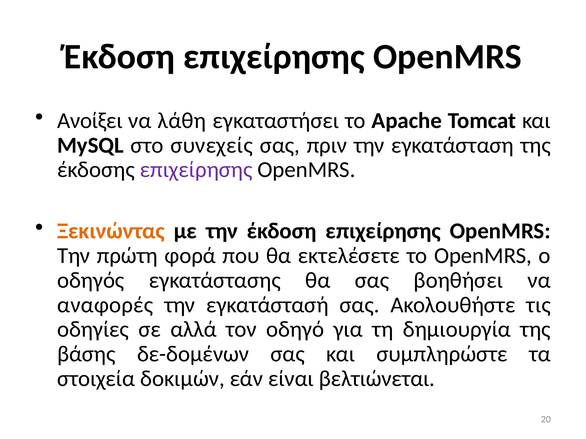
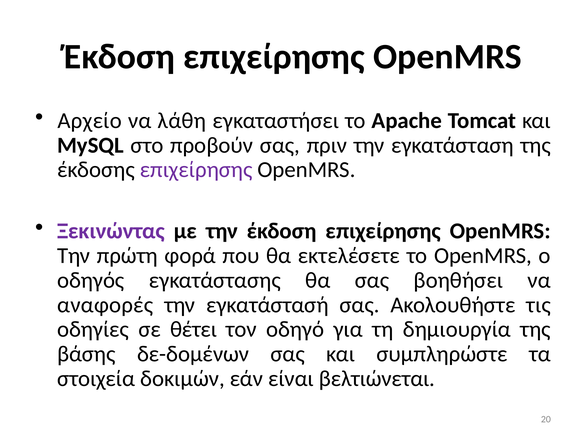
Ανοίξει: Ανοίξει -> Αρχείο
συνεχείς: συνεχείς -> προβούν
Ξεκινώντας colour: orange -> purple
αλλά: αλλά -> θέτει
